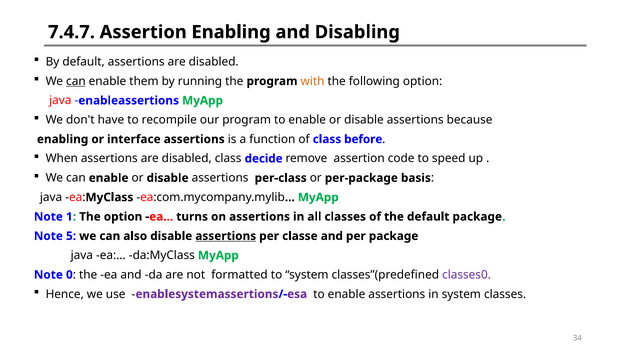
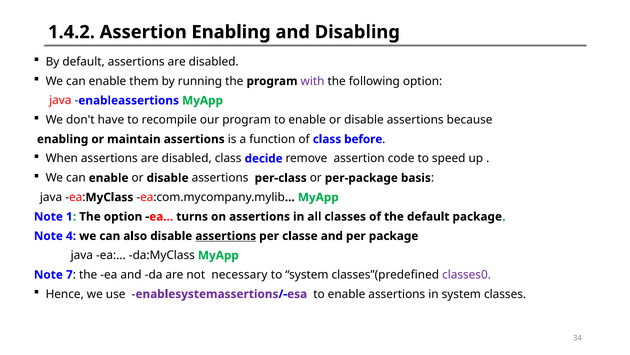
7.4.7: 7.4.7 -> 1.4.2
can at (76, 81) underline: present -> none
with colour: orange -> purple
interface: interface -> maintain
5: 5 -> 4
0: 0 -> 7
formatted: formatted -> necessary
